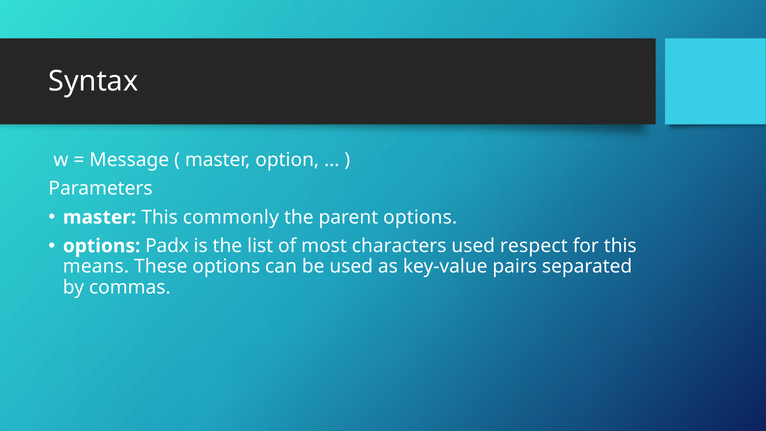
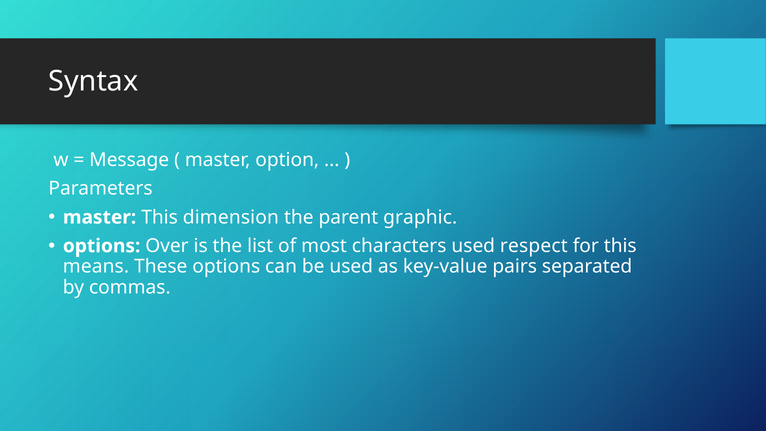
commonly: commonly -> dimension
parent options: options -> graphic
Padx: Padx -> Over
